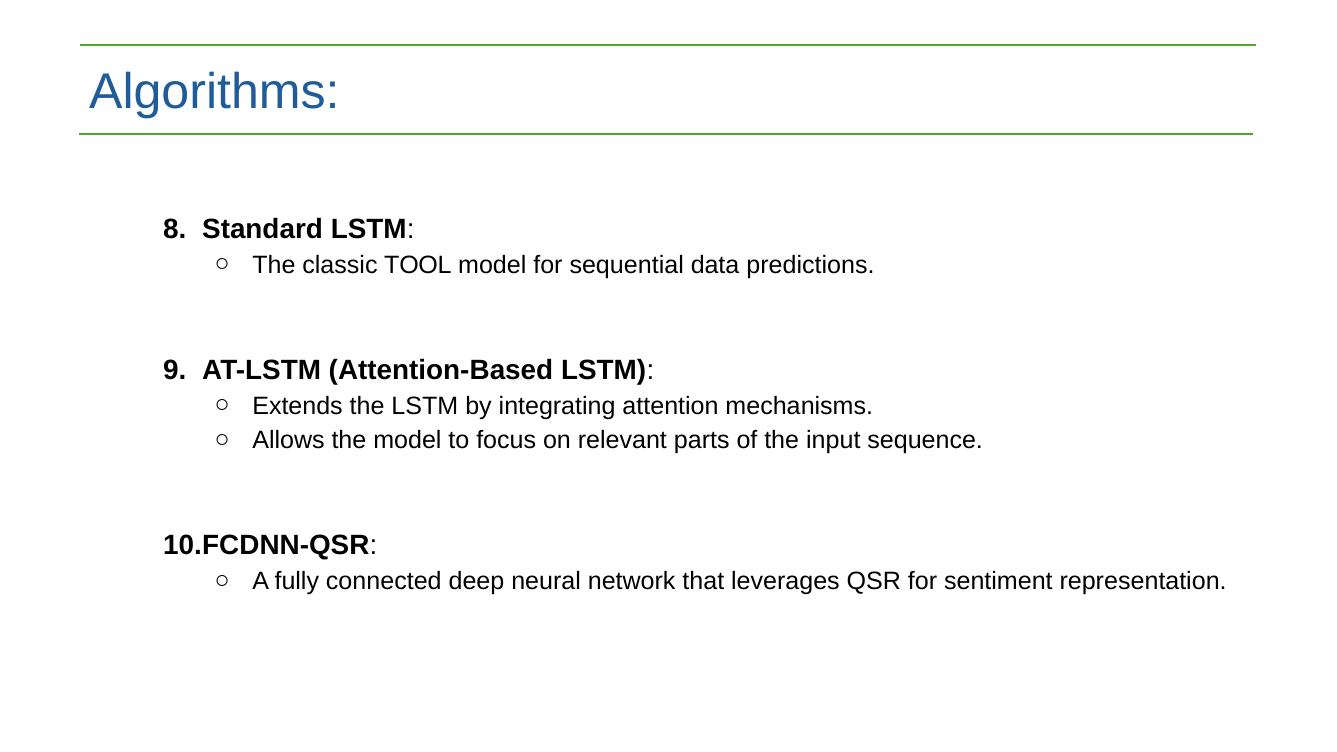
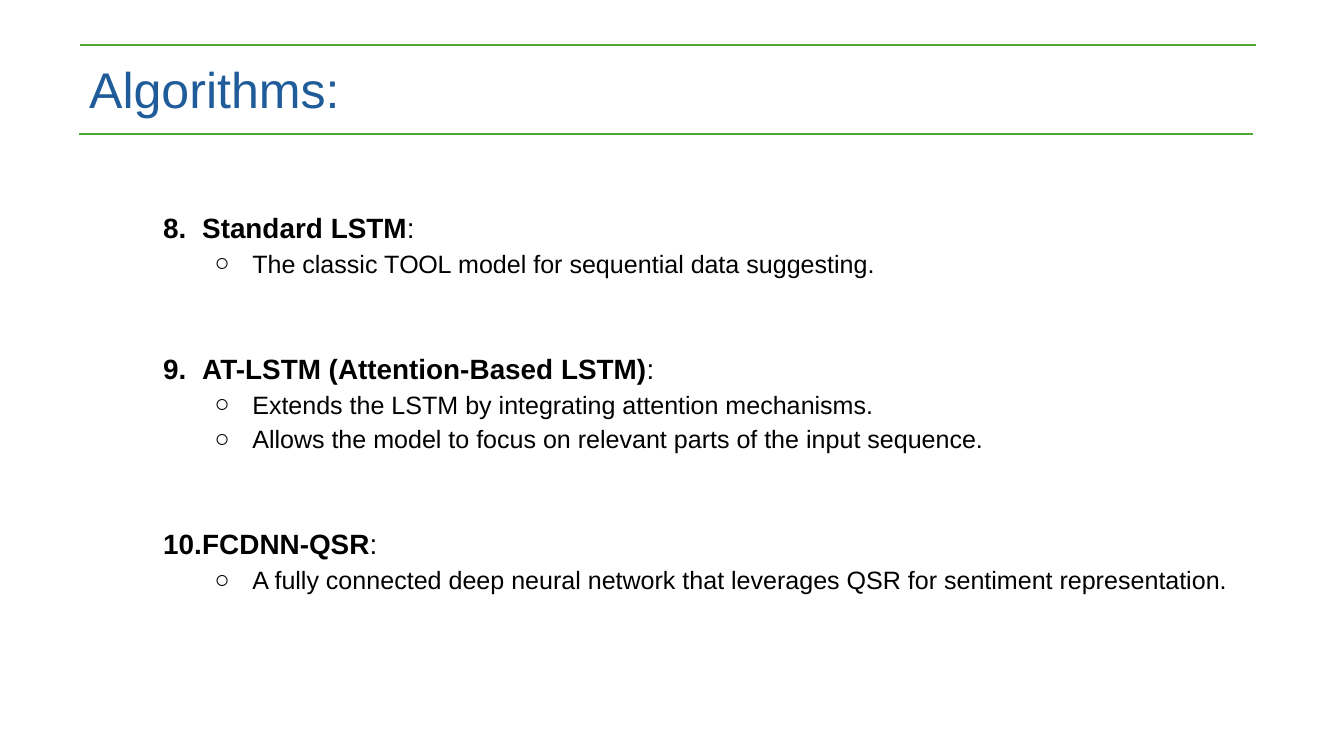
predictions: predictions -> suggesting
